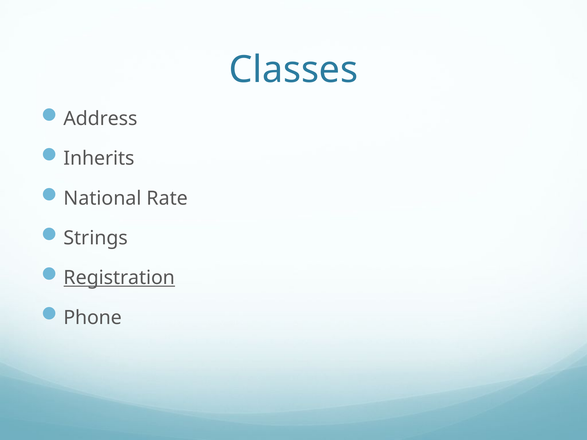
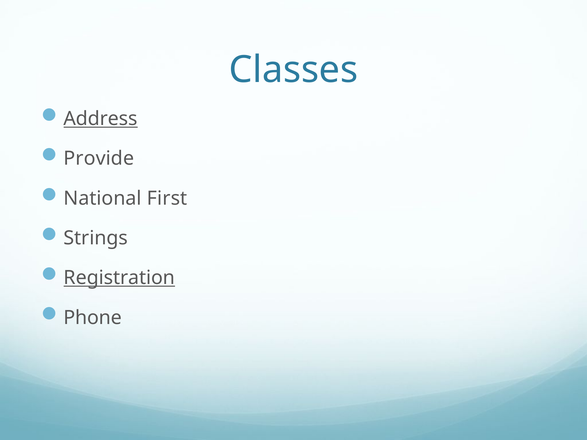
Address underline: none -> present
Inherits: Inherits -> Provide
Rate: Rate -> First
